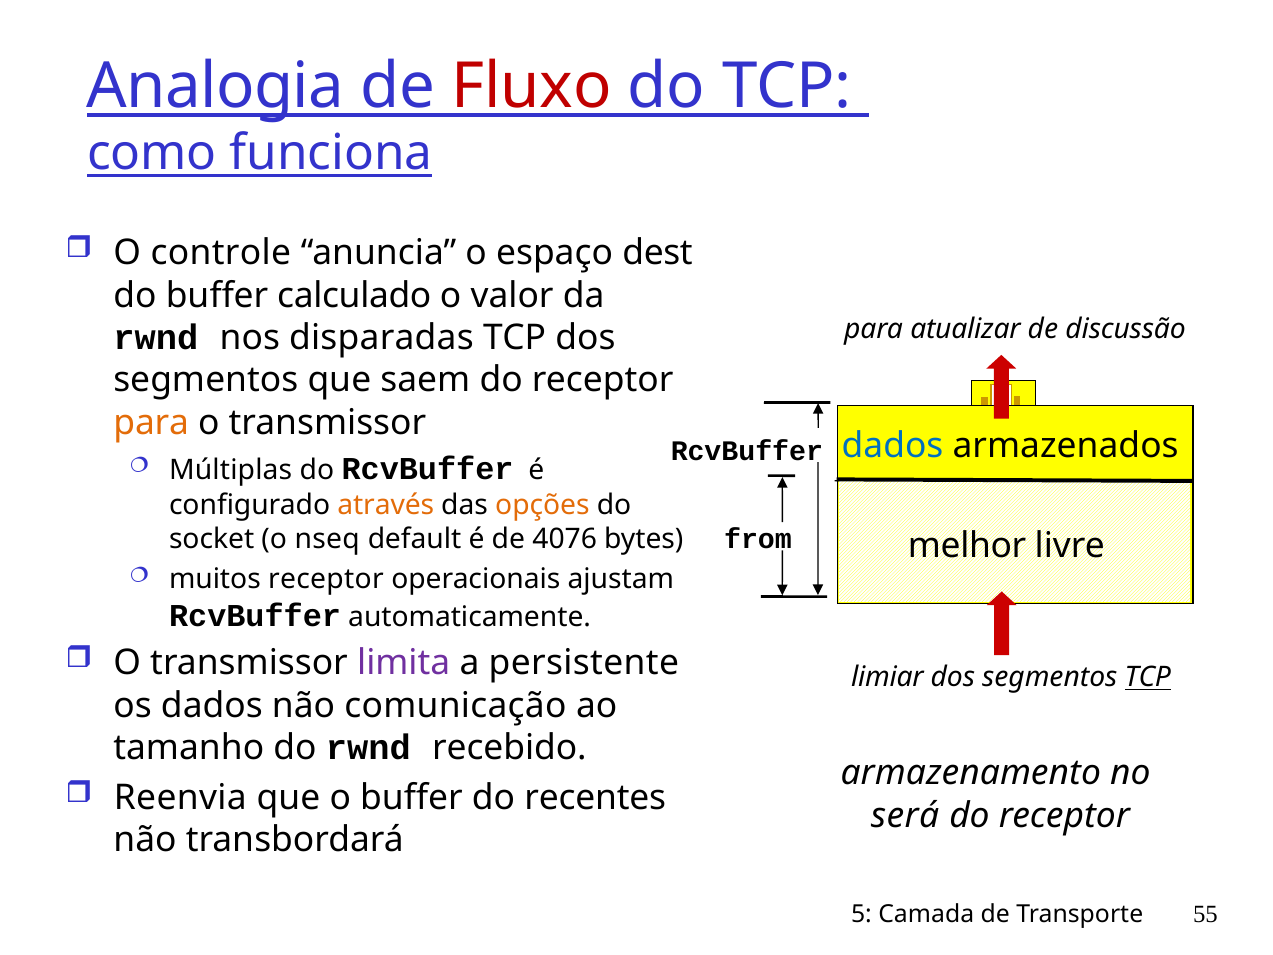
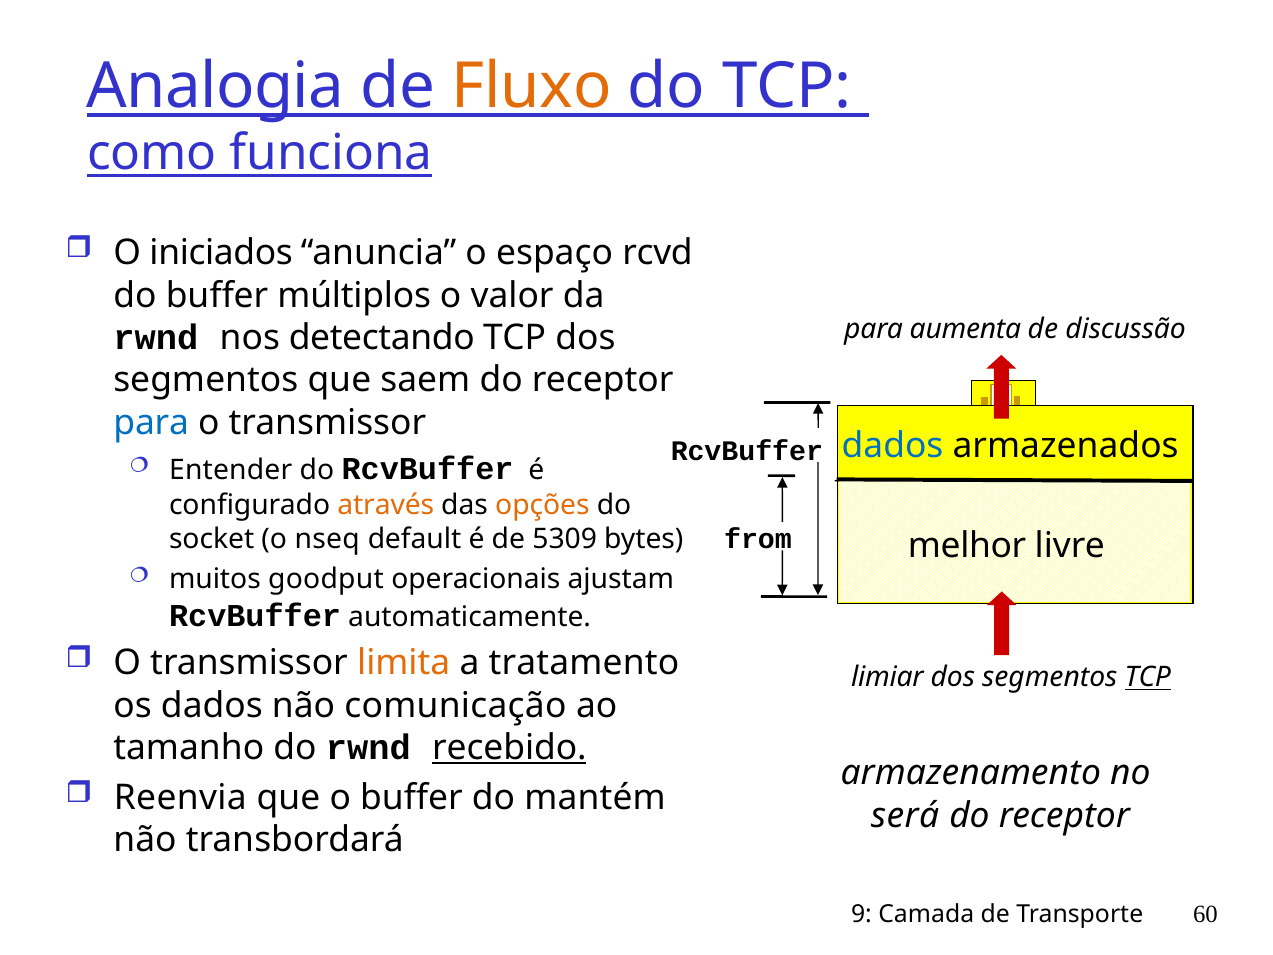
Fluxo colour: red -> orange
controle: controle -> iniciados
dest: dest -> rcvd
calculado: calculado -> múltiplos
atualizar: atualizar -> aumenta
disparadas: disparadas -> detectando
para at (151, 423) colour: orange -> blue
Múltiplas: Múltiplas -> Entender
4076: 4076 -> 5309
muitos receptor: receptor -> goodput
limita colour: purple -> orange
persistente: persistente -> tratamento
recebido underline: none -> present
recentes: recentes -> mantém
5: 5 -> 9
55: 55 -> 60
